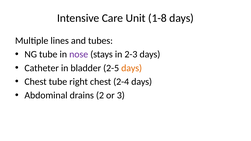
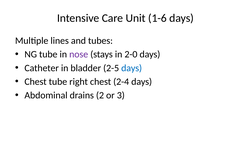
1-8: 1-8 -> 1-6
2-3: 2-3 -> 2-0
days at (132, 68) colour: orange -> blue
